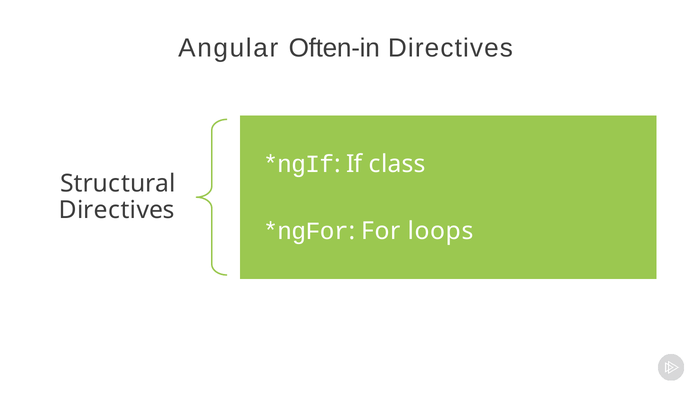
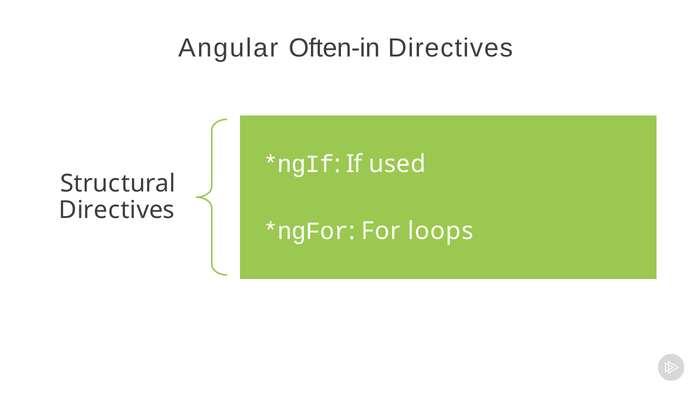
class: class -> used
